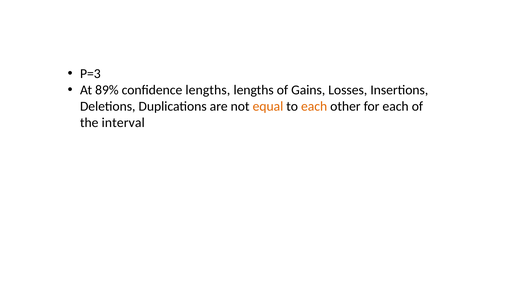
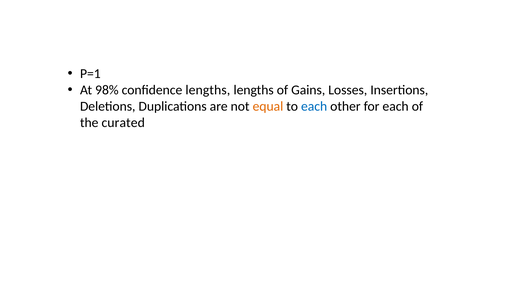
P=3: P=3 -> P=1
89%: 89% -> 98%
each at (314, 106) colour: orange -> blue
interval: interval -> curated
